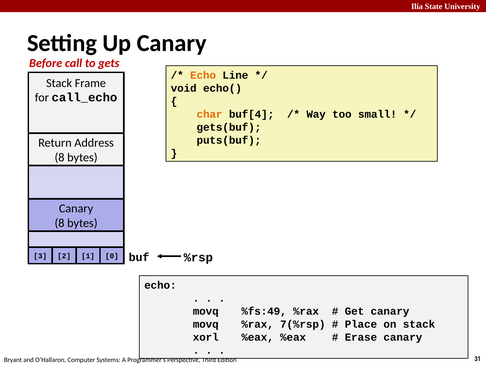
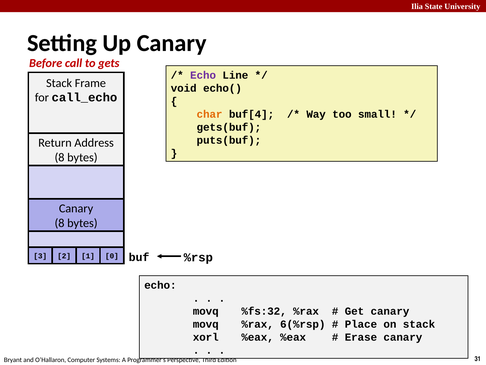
Echo at (203, 75) colour: orange -> purple
%fs:49: %fs:49 -> %fs:32
7(%rsp: 7(%rsp -> 6(%rsp
